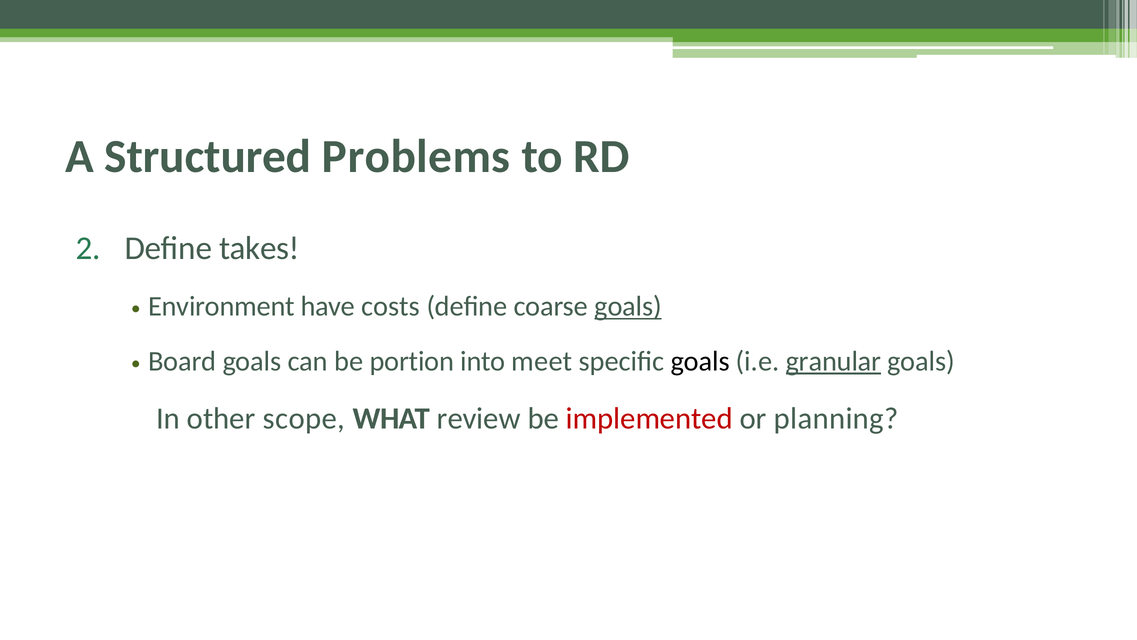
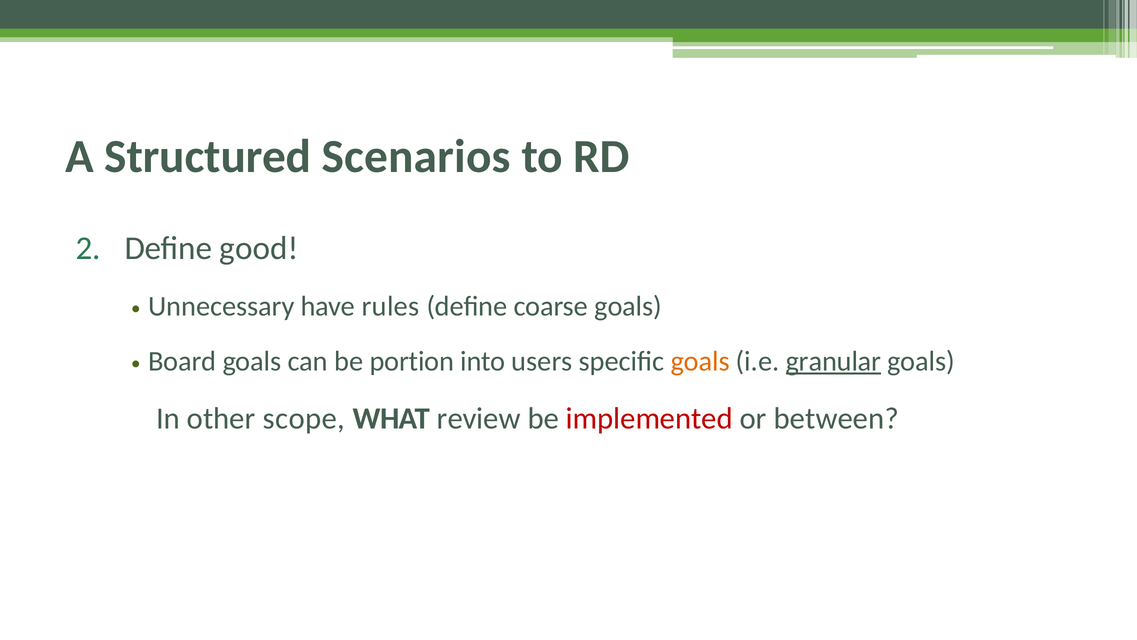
Problems: Problems -> Scenarios
takes: takes -> good
Environment: Environment -> Unnecessary
costs: costs -> rules
goals at (628, 306) underline: present -> none
meet: meet -> users
goals at (700, 361) colour: black -> orange
planning: planning -> between
